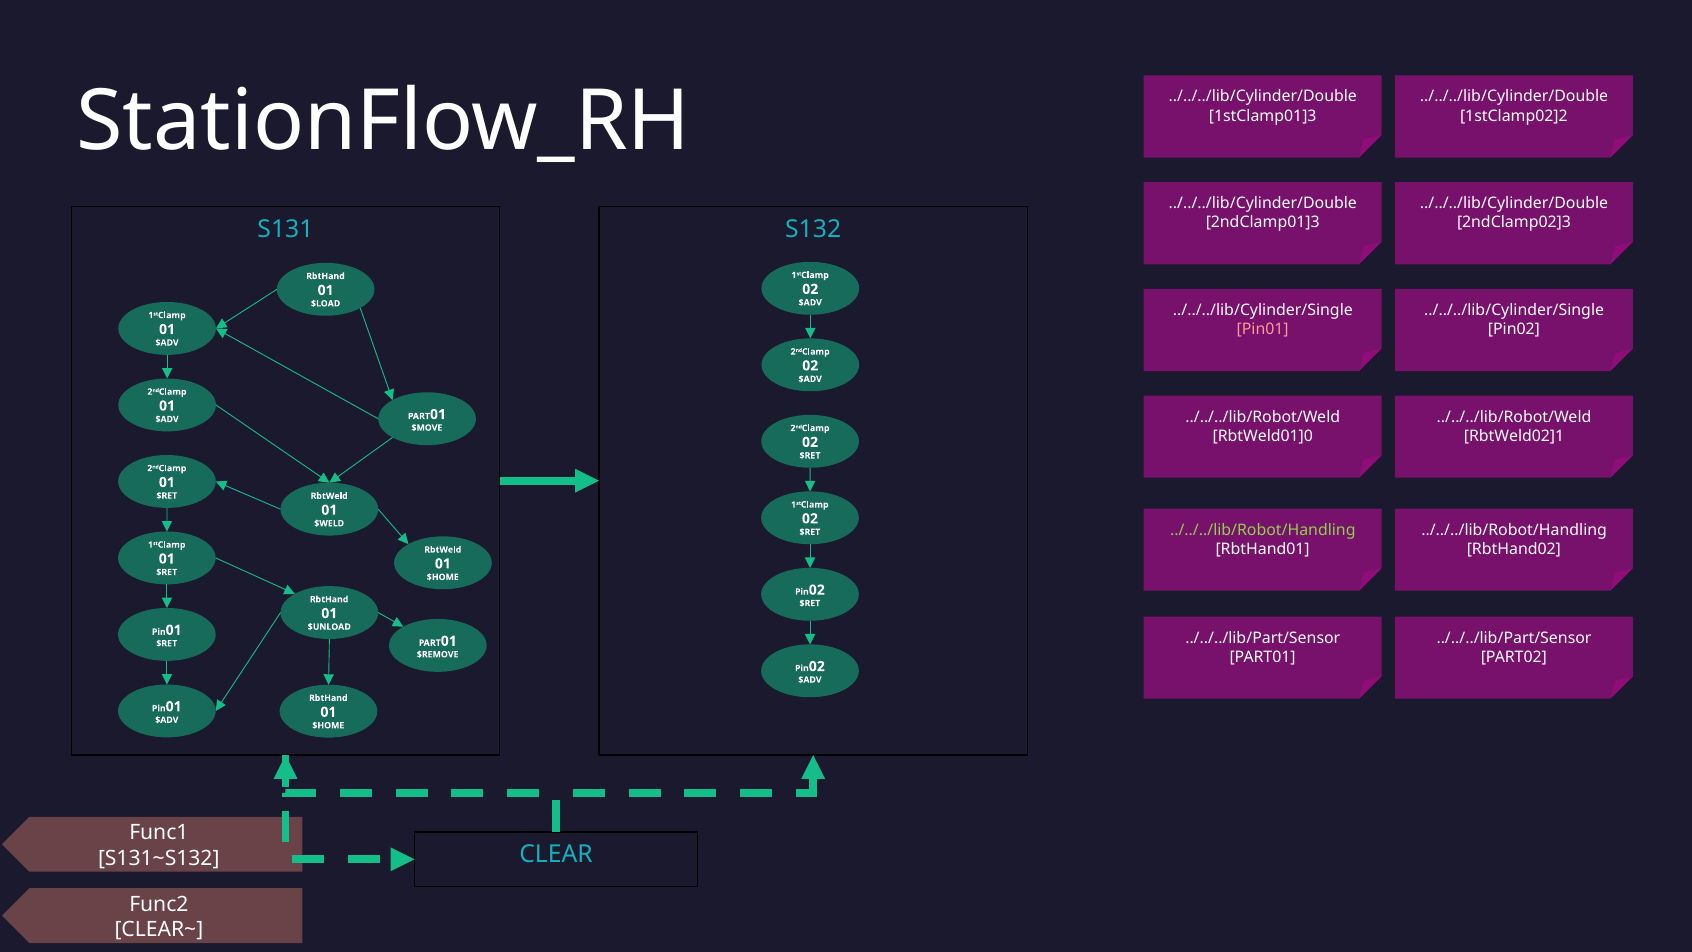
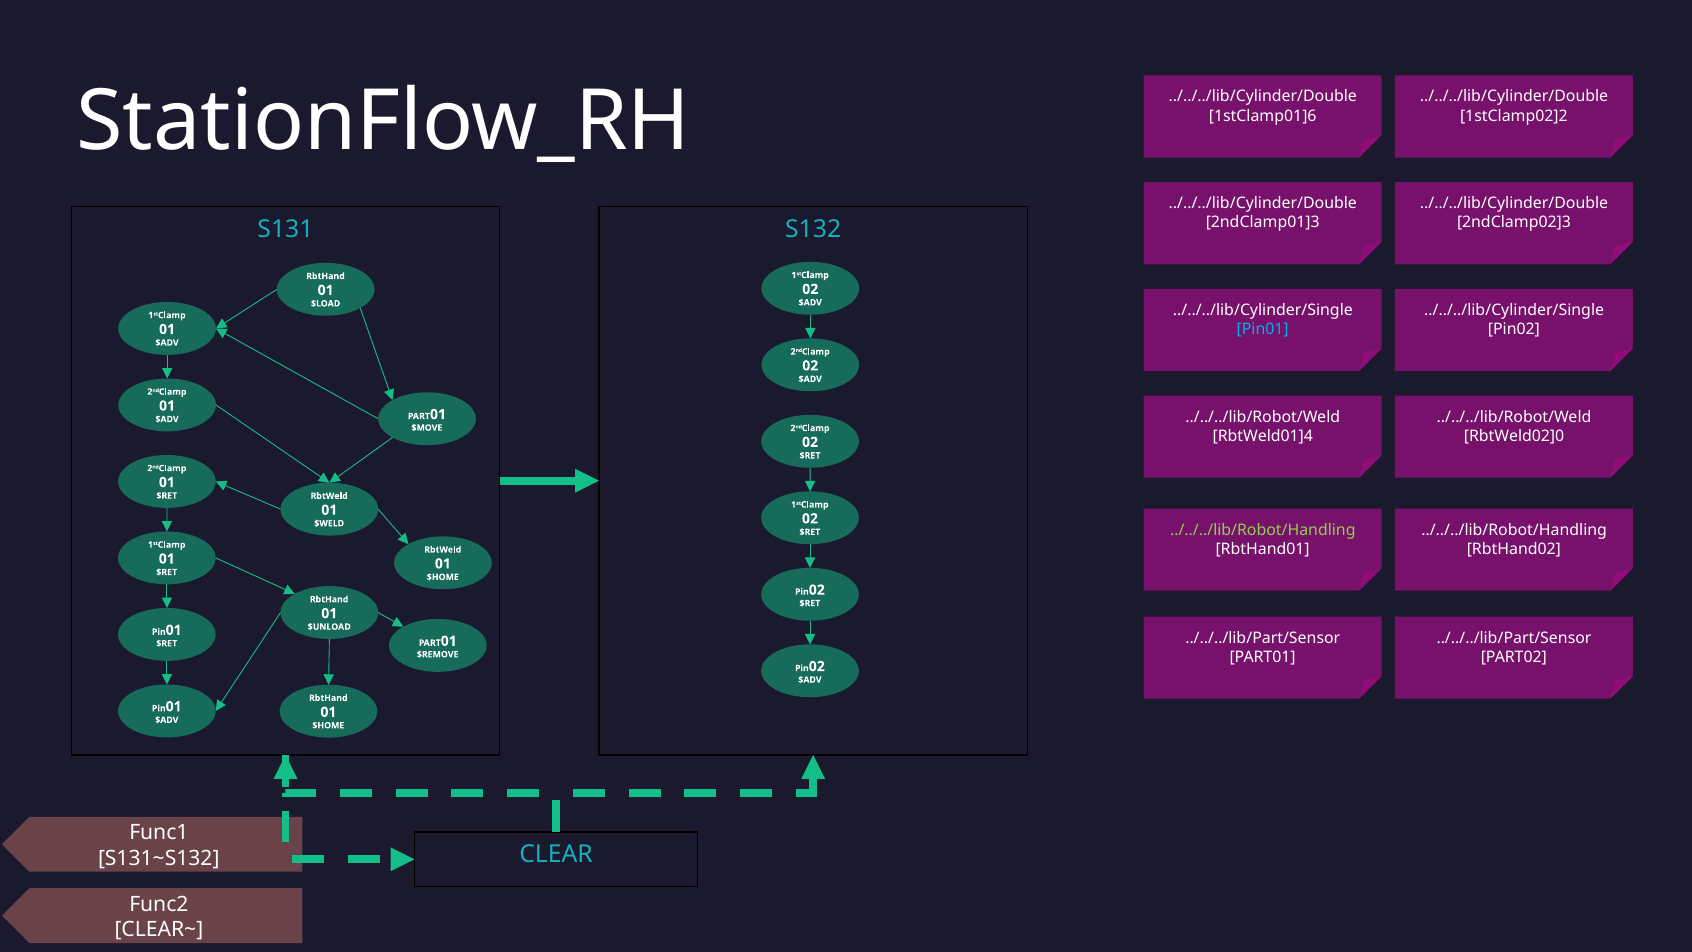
1stClamp01]3: 1stClamp01]3 -> 1stClamp01]6
Pin01 at (1263, 329) colour: pink -> light blue
RbtWeld01]0: RbtWeld01]0 -> RbtWeld01]4
RbtWeld02]1: RbtWeld02]1 -> RbtWeld02]0
